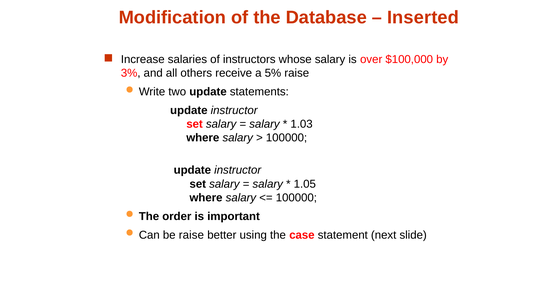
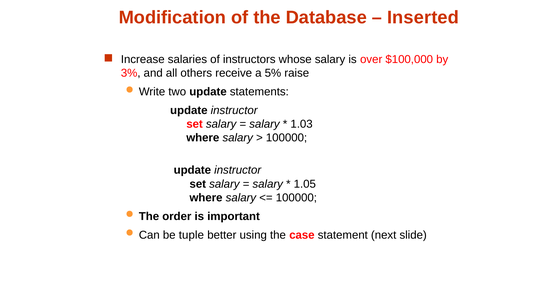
be raise: raise -> tuple
